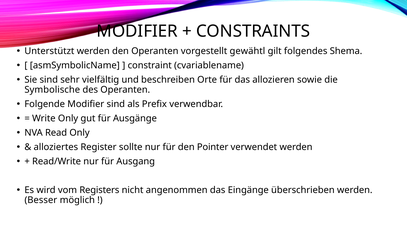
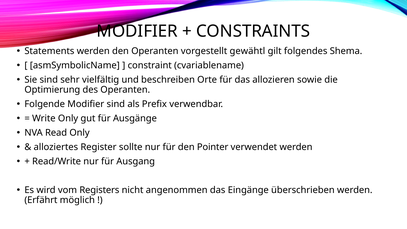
Unterstützt: Unterstützt -> Statements
Symbolische: Symbolische -> Optimierung
Besser: Besser -> Erfährt
